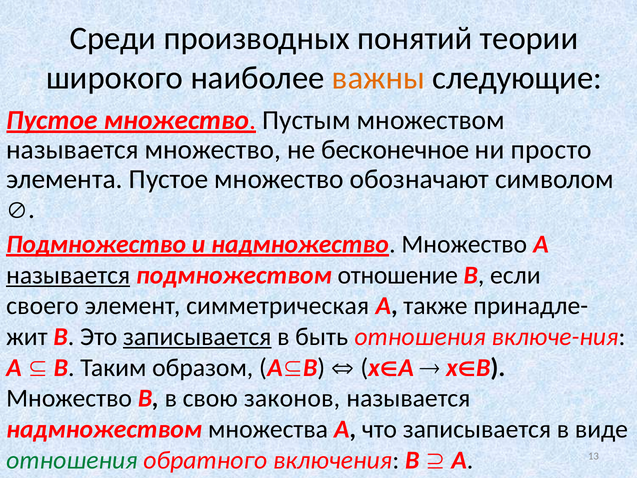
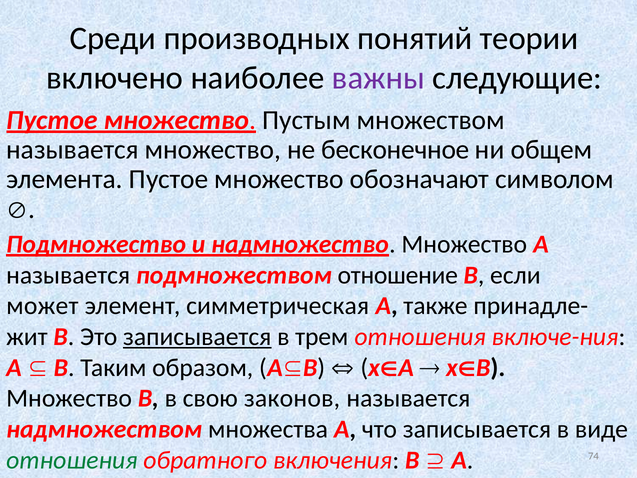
широкого: широкого -> включено
важны colour: orange -> purple
просто: просто -> общем
называется at (68, 275) underline: present -> none
своего: своего -> может
быть: быть -> трем
13: 13 -> 74
